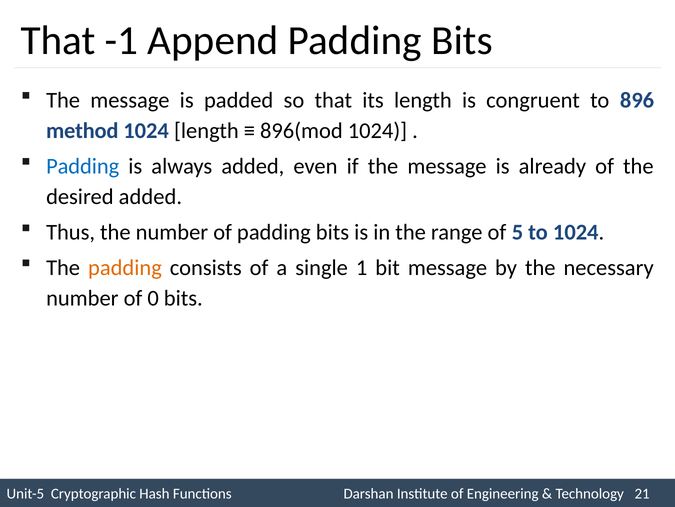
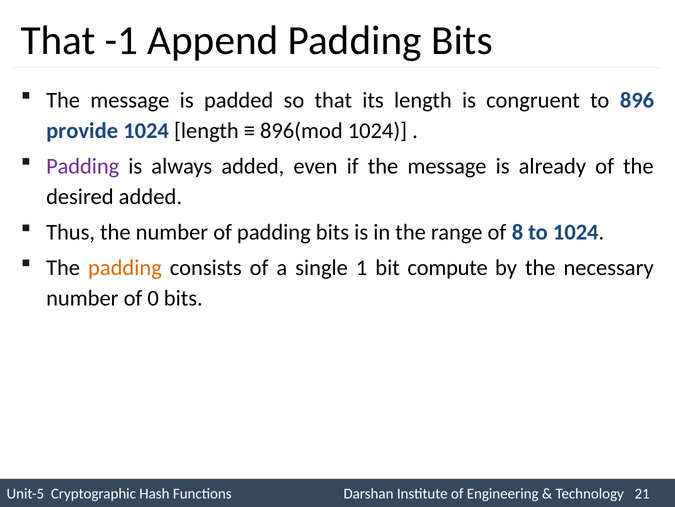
method: method -> provide
Padding at (83, 166) colour: blue -> purple
5: 5 -> 8
bit message: message -> compute
